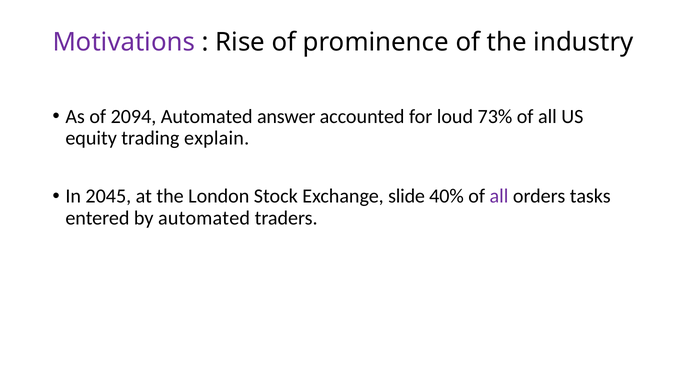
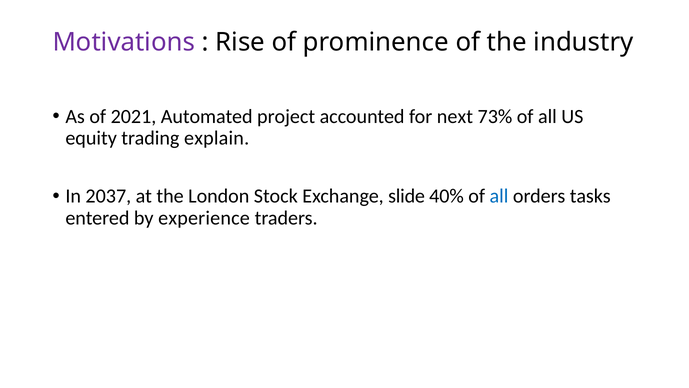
2094: 2094 -> 2021
answer: answer -> project
loud: loud -> next
2045: 2045 -> 2037
all at (499, 196) colour: purple -> blue
by automated: automated -> experience
